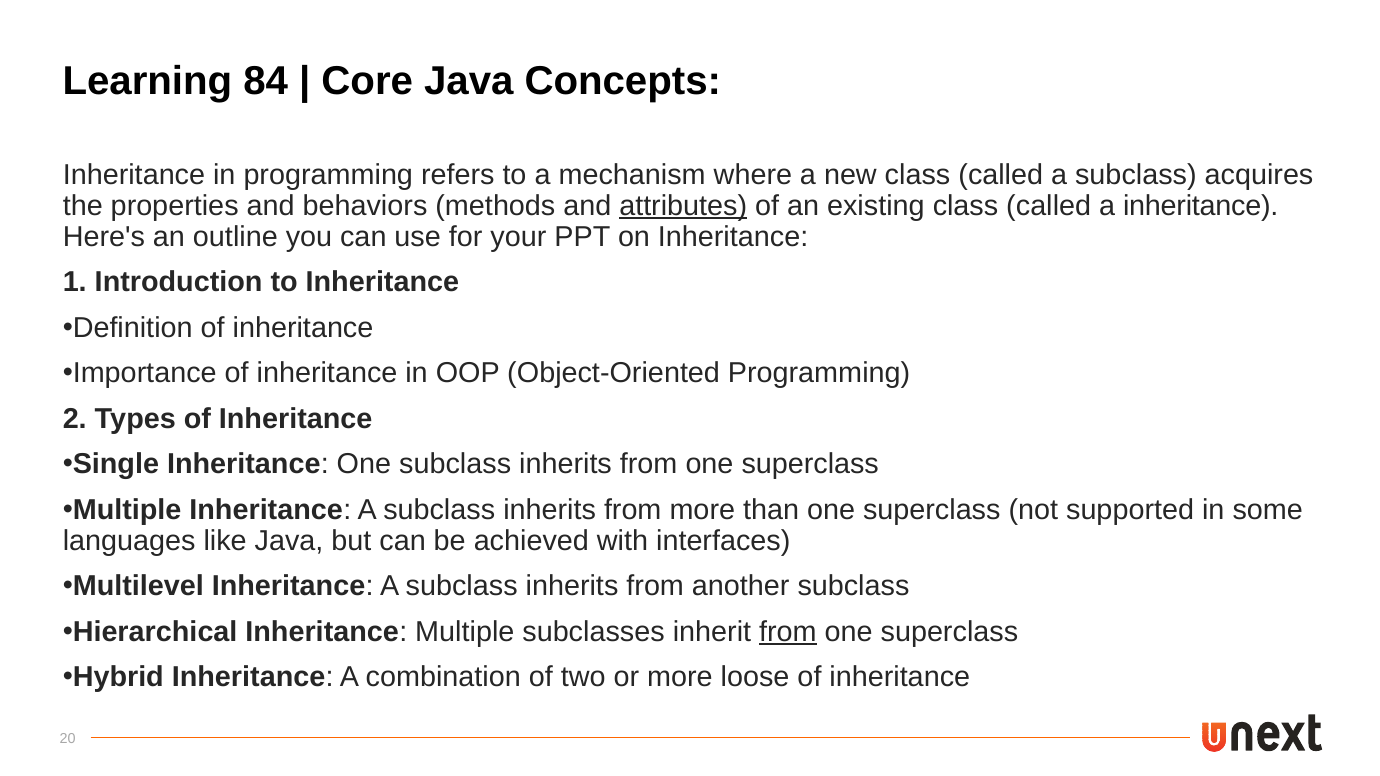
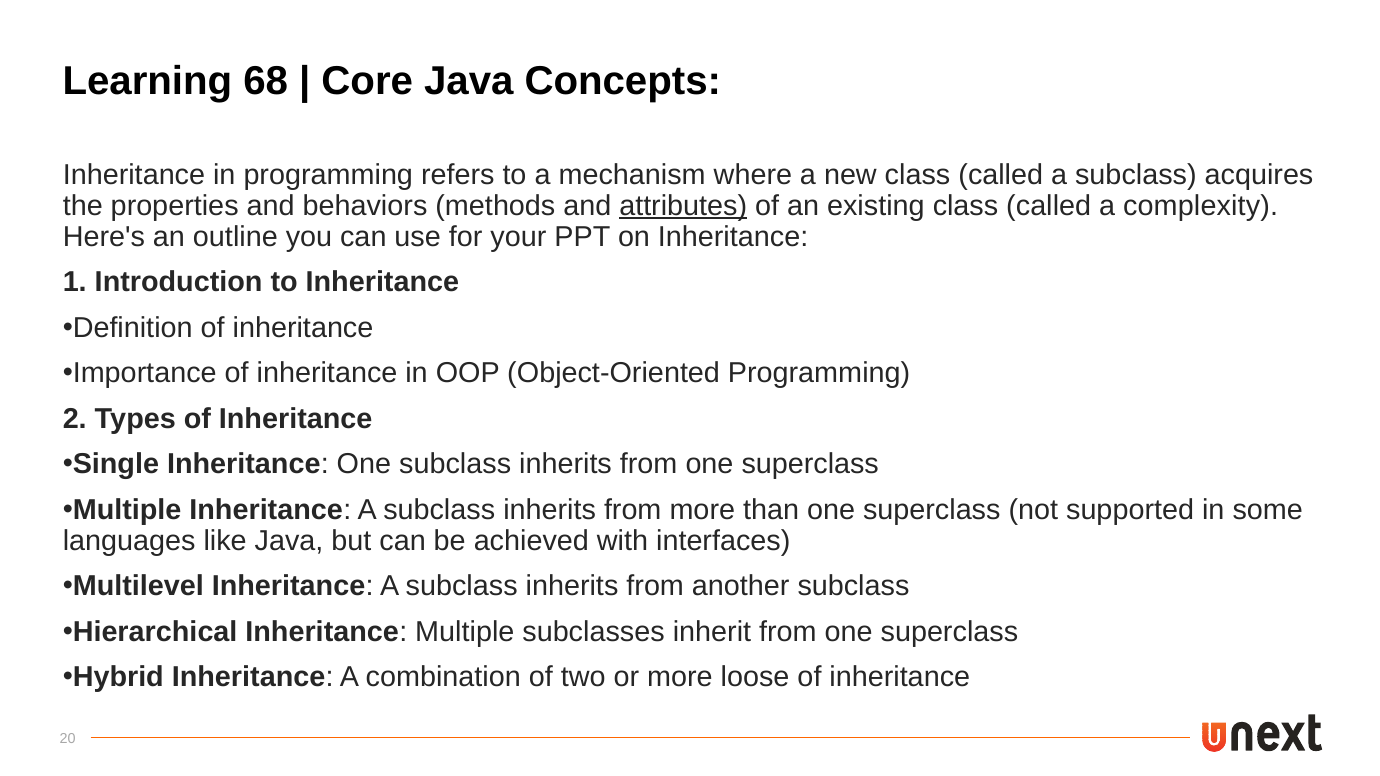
84: 84 -> 68
a inheritance: inheritance -> complexity
from at (788, 632) underline: present -> none
